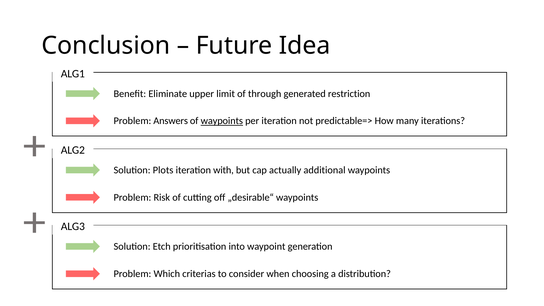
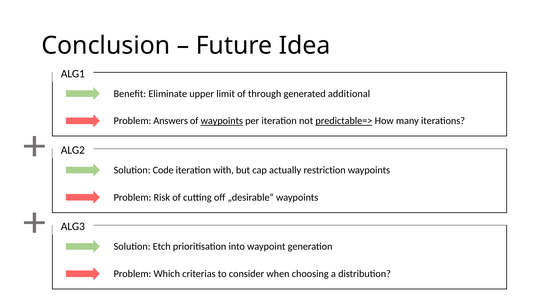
restriction: restriction -> additional
predictable=> underline: none -> present
Plots: Plots -> Code
additional: additional -> restriction
